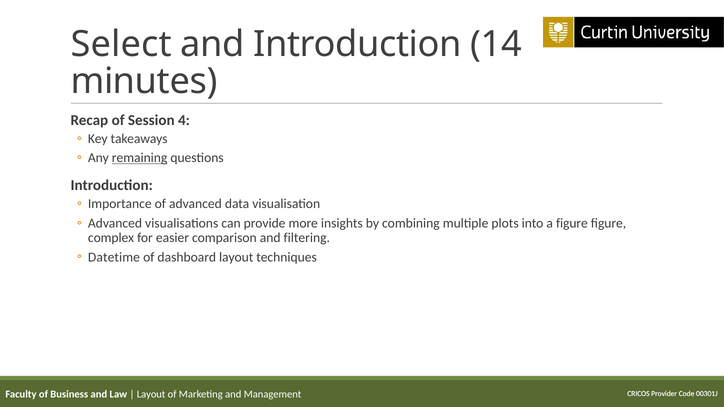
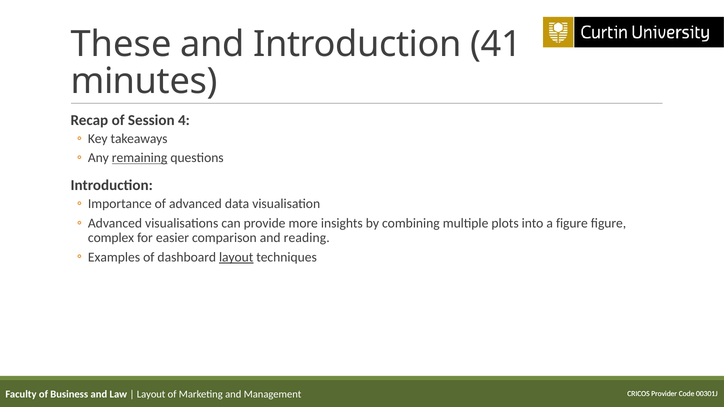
Select: Select -> These
14: 14 -> 41
filtering: filtering -> reading
Datetime: Datetime -> Examples
layout at (236, 257) underline: none -> present
